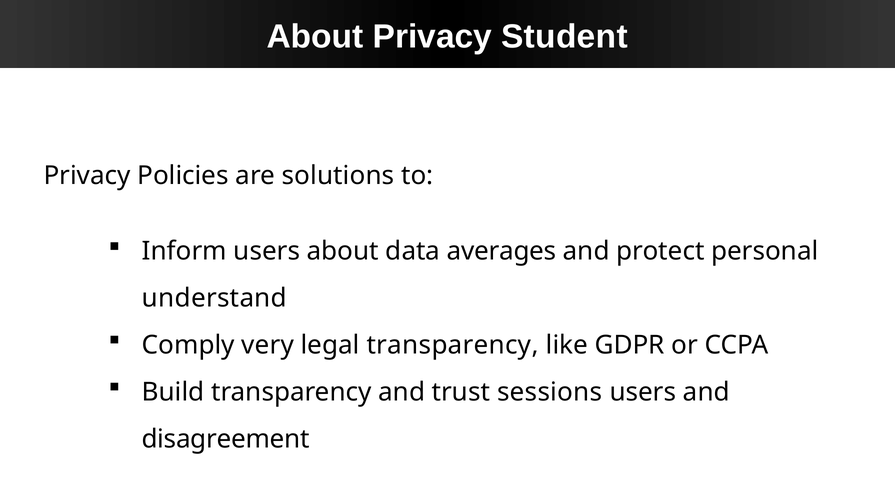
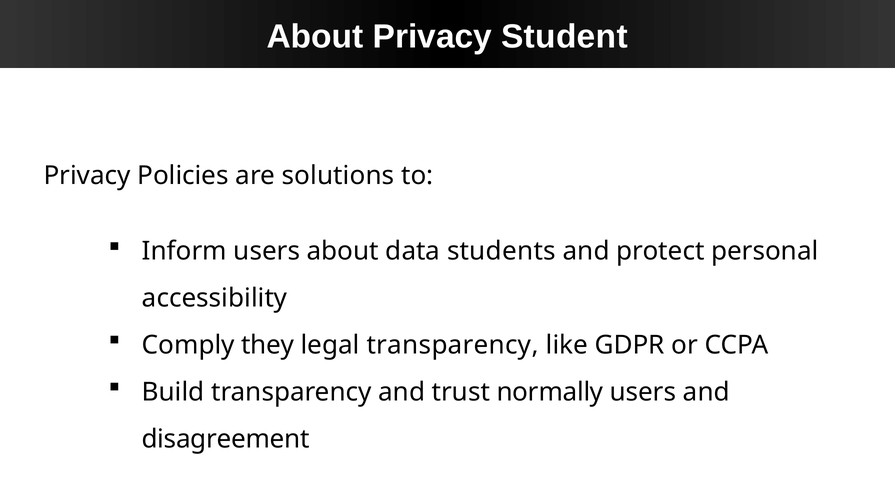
averages: averages -> students
understand: understand -> accessibility
very: very -> they
sessions: sessions -> normally
